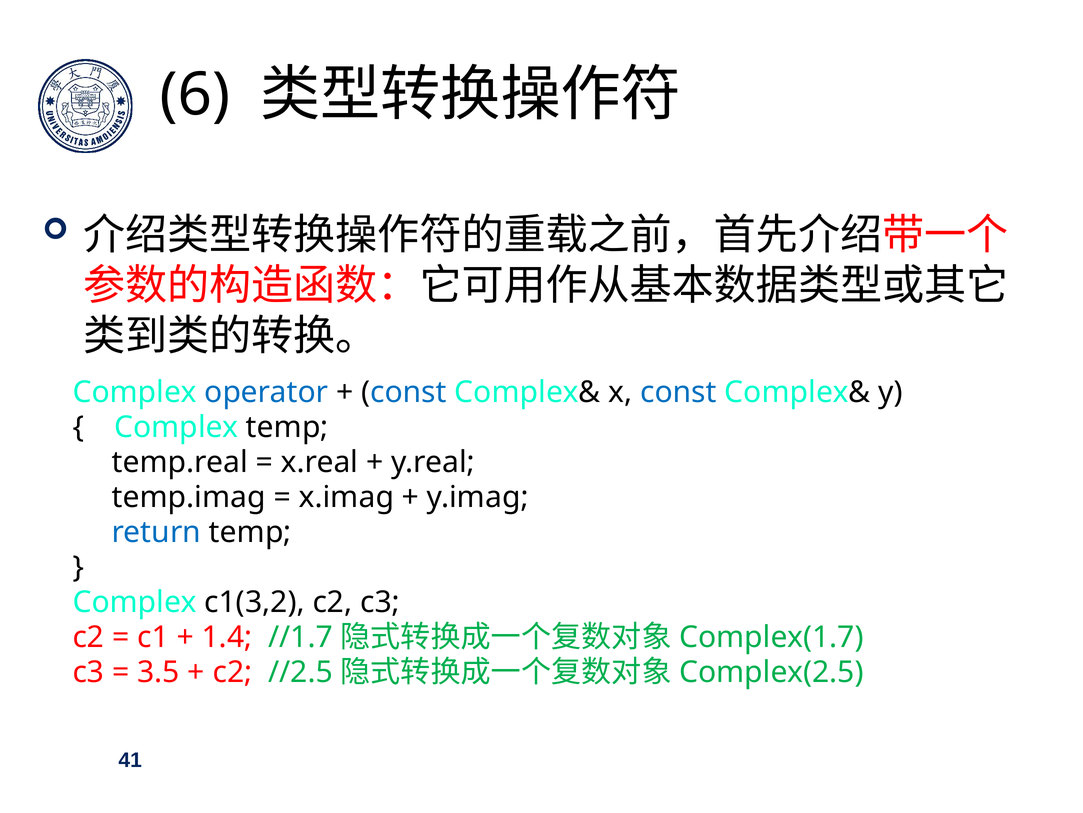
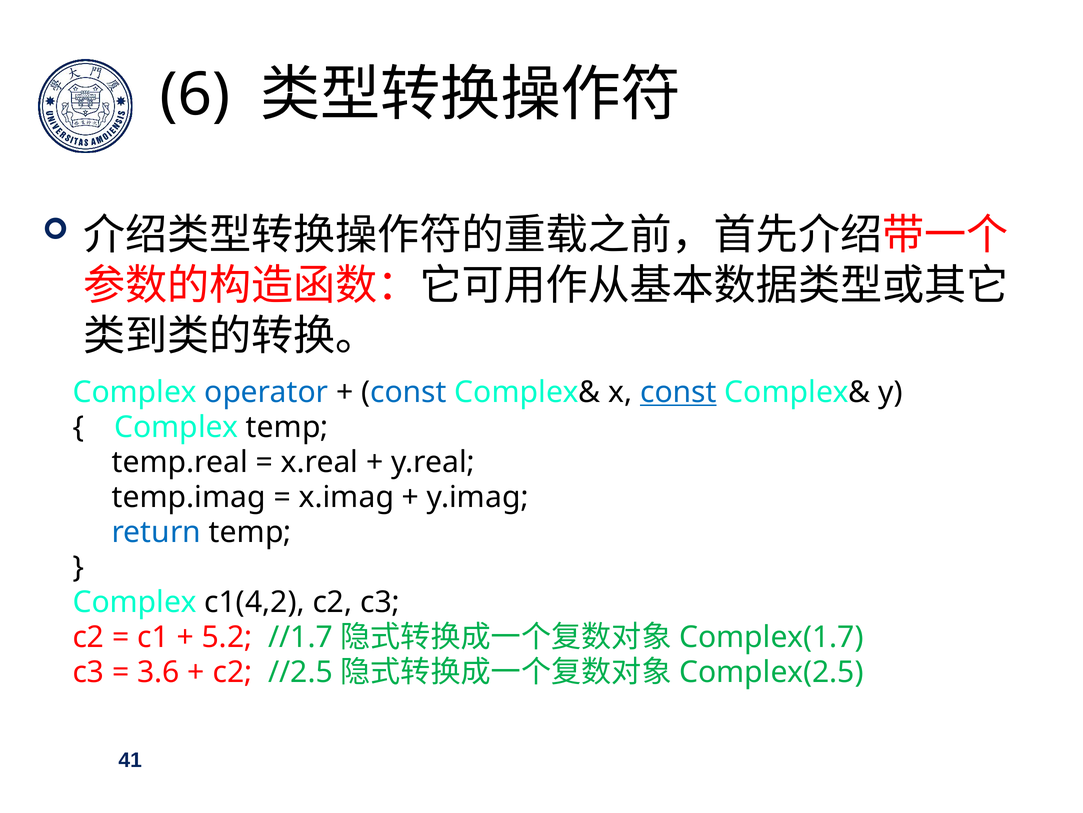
const at (678, 392) underline: none -> present
c1(3,2: c1(3,2 -> c1(4,2
1.4: 1.4 -> 5.2
3.5: 3.5 -> 3.6
